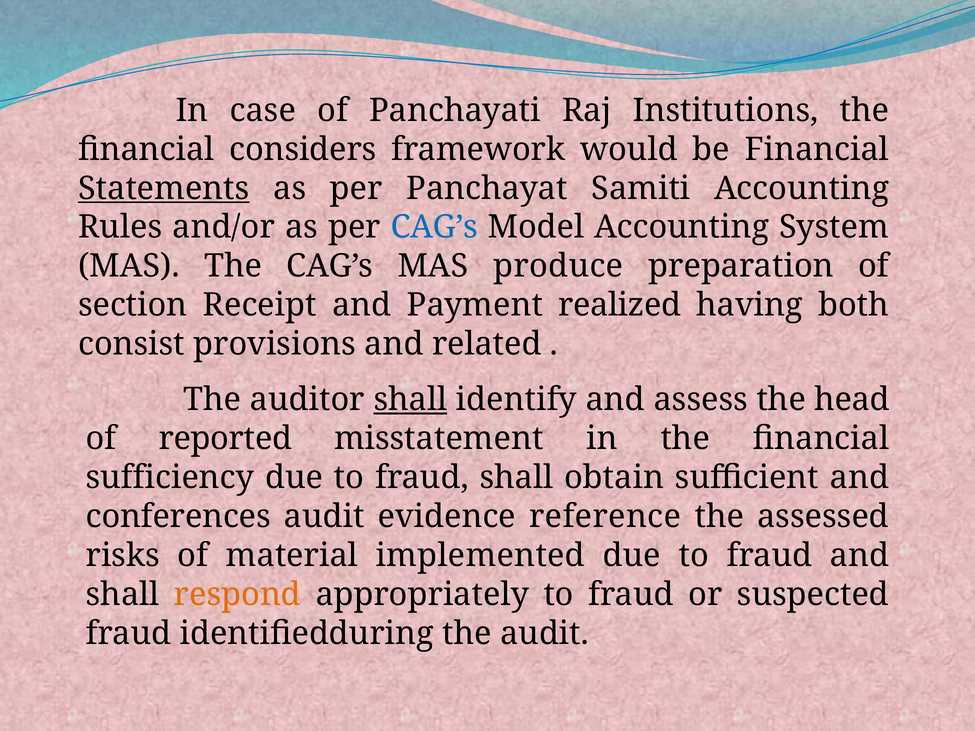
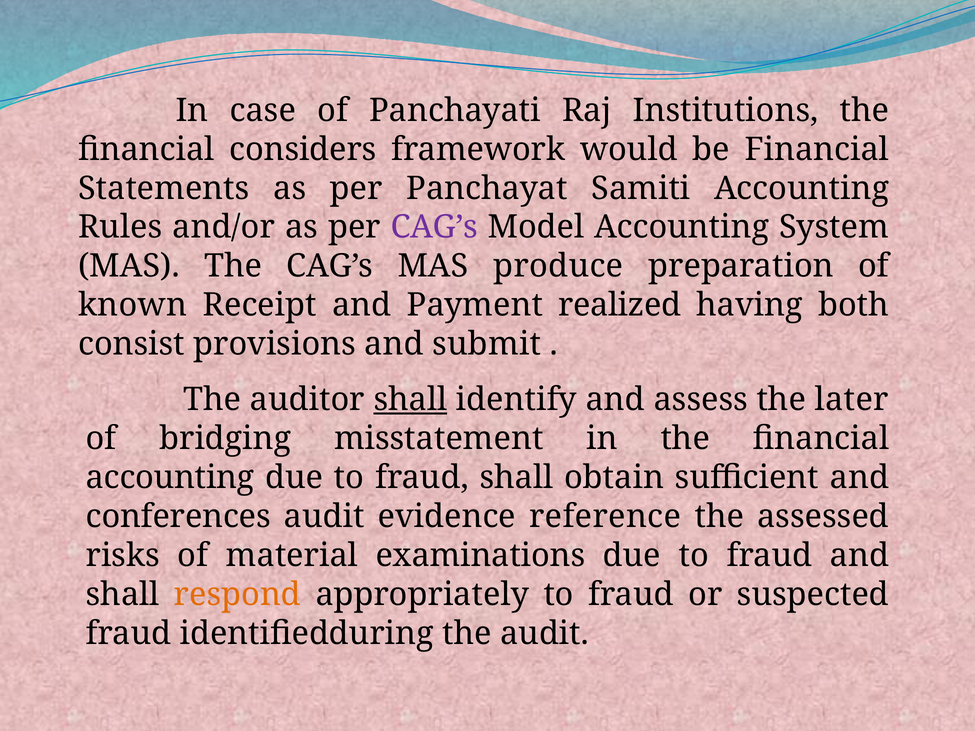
Statements underline: present -> none
CAG’s at (434, 227) colour: blue -> purple
section: section -> known
related: related -> submit
head: head -> later
reported: reported -> bridging
sufficiency at (170, 478): sufficiency -> accounting
implemented: implemented -> examinations
